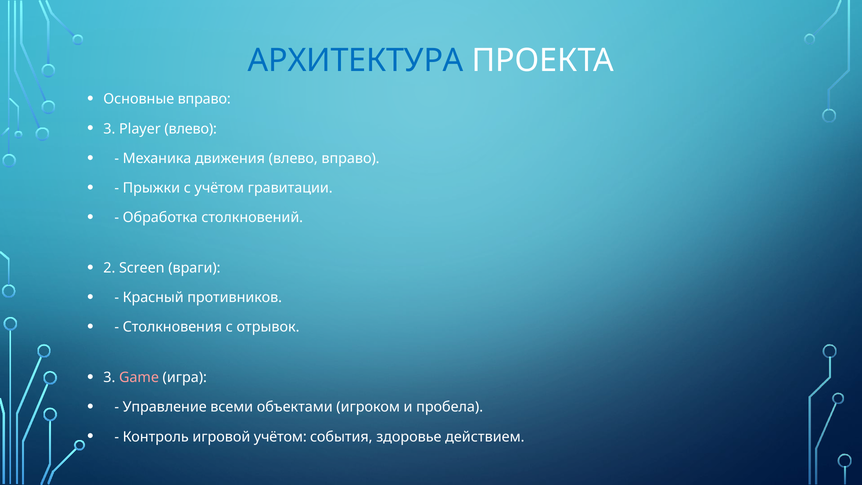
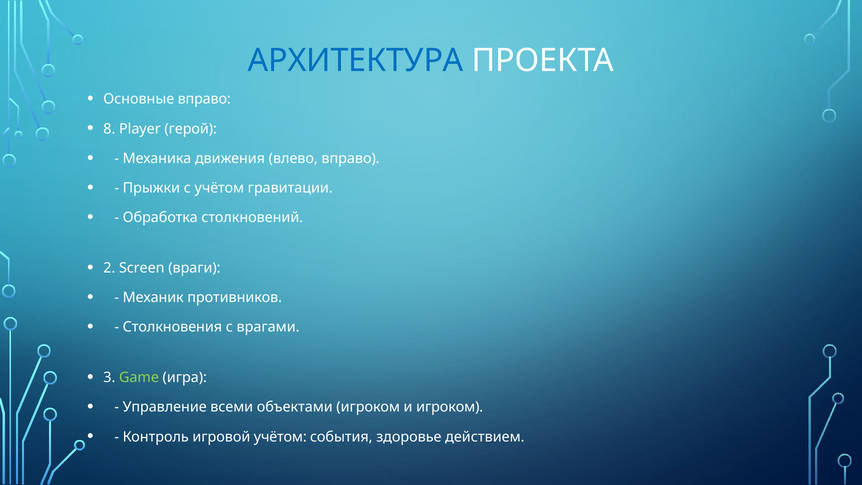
3 at (109, 129): 3 -> 8
Player влево: влево -> герой
Красный: Красный -> Механик
отрывок: отрывок -> врагами
Game colour: pink -> light green
и пробела: пробела -> игроком
